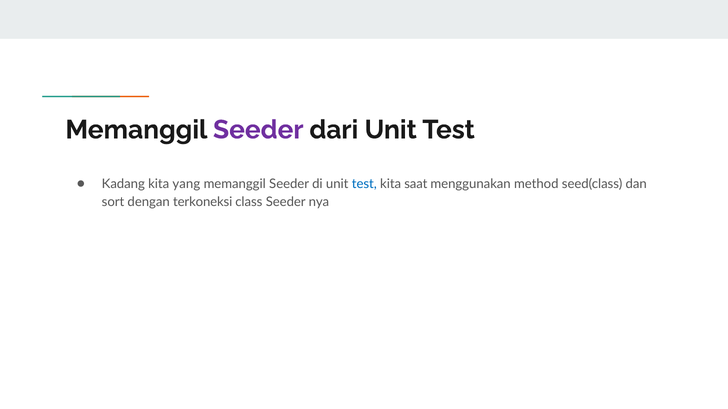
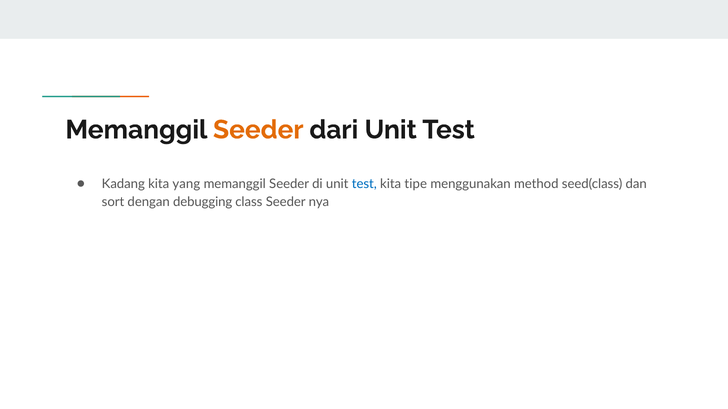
Seeder at (258, 130) colour: purple -> orange
saat: saat -> tipe
terkoneksi: terkoneksi -> debugging
